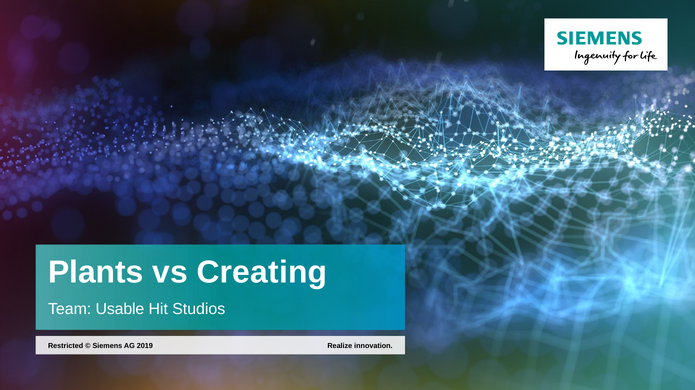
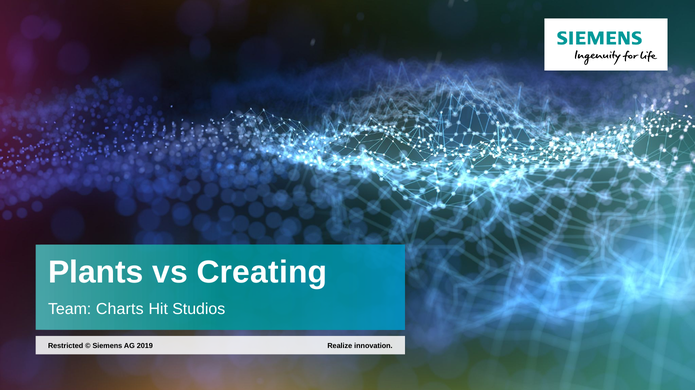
Usable: Usable -> Charts
